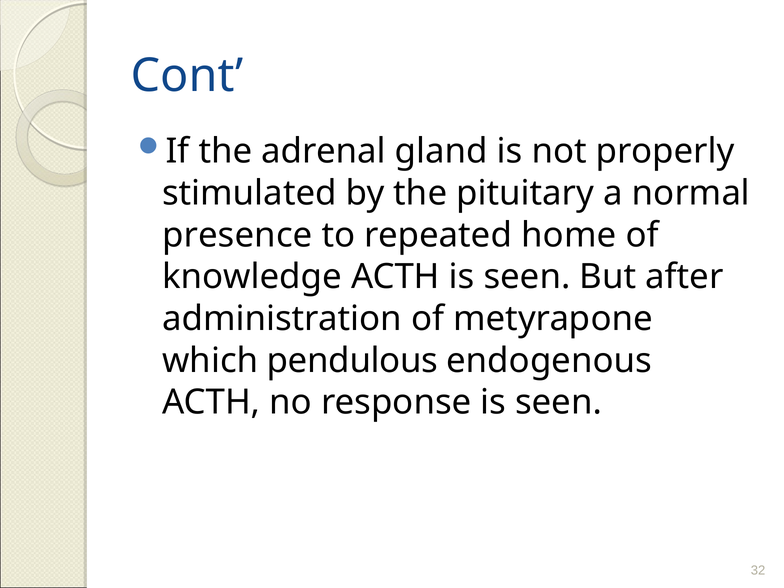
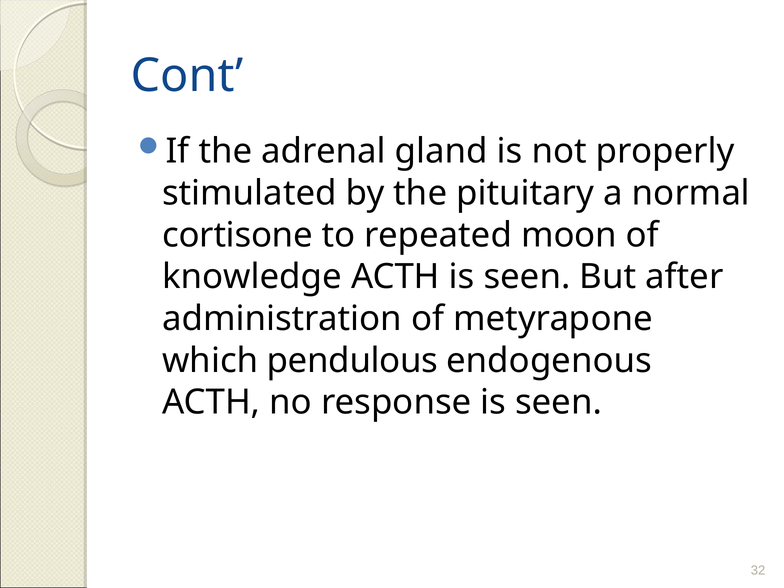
presence: presence -> cortisone
home: home -> moon
